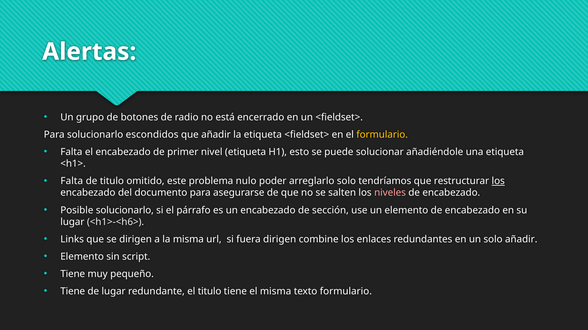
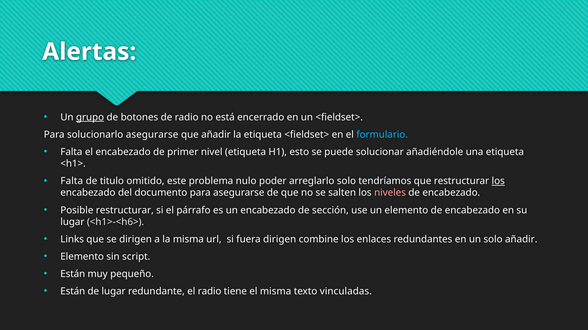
grupo underline: none -> present
solucionarlo escondidos: escondidos -> asegurarse
formulario at (382, 135) colour: yellow -> light blue
Posible solucionarlo: solucionarlo -> restructurar
Tiene at (73, 275): Tiene -> Están
Tiene at (73, 292): Tiene -> Están
el titulo: titulo -> radio
texto formulario: formulario -> vinculadas
